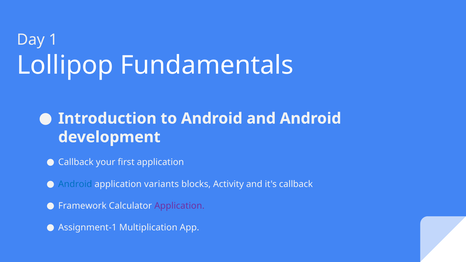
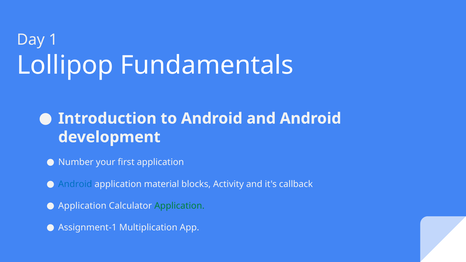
Callback at (76, 162): Callback -> Number
variants: variants -> material
Framework at (82, 206): Framework -> Application
Application at (179, 206) colour: purple -> green
